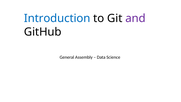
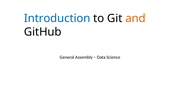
and colour: purple -> orange
